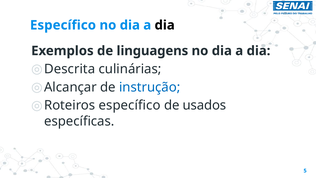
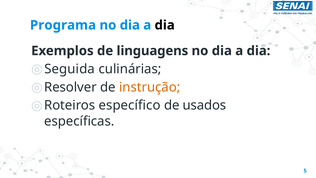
Específico at (63, 25): Específico -> Programa
Descrita: Descrita -> Seguida
Alcançar: Alcançar -> Resolver
instrução colour: blue -> orange
